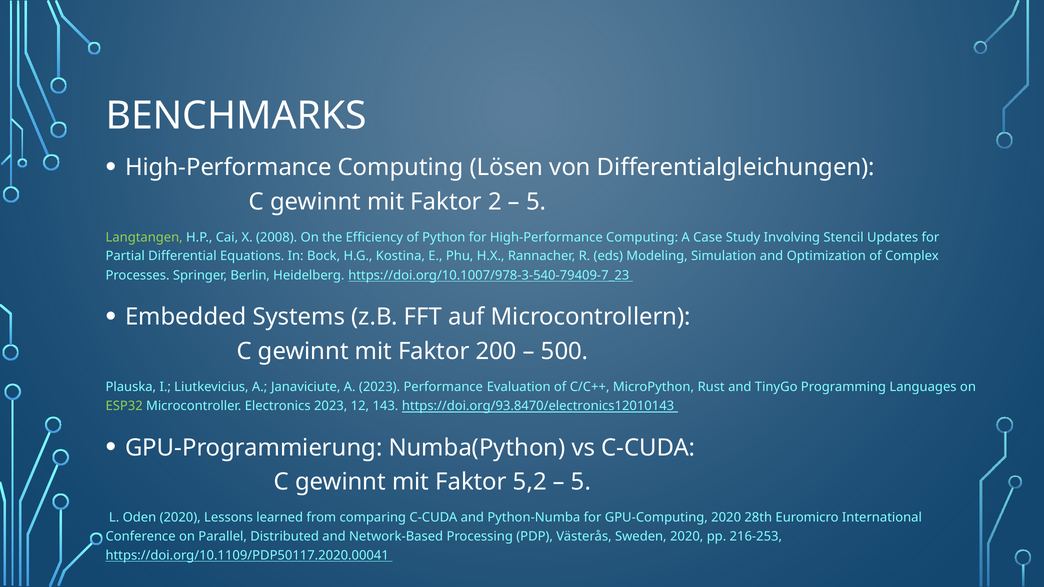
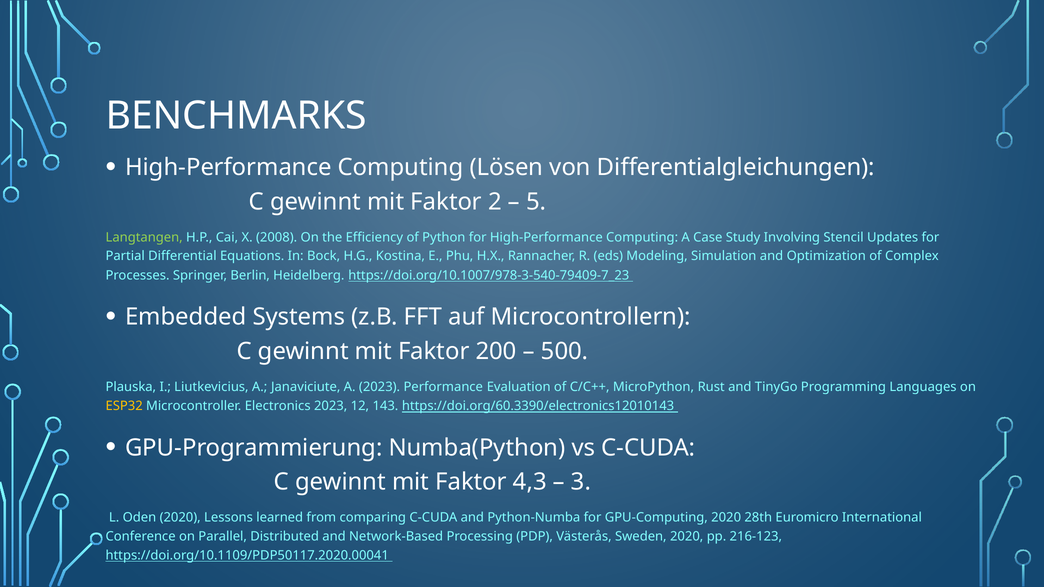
ESP32 colour: light green -> yellow
https://doi.org/93.8470/electronics12010143: https://doi.org/93.8470/electronics12010143 -> https://doi.org/60.3390/electronics12010143
5,2: 5,2 -> 4,3
5 at (581, 482): 5 -> 3
216-253: 216-253 -> 216-123
